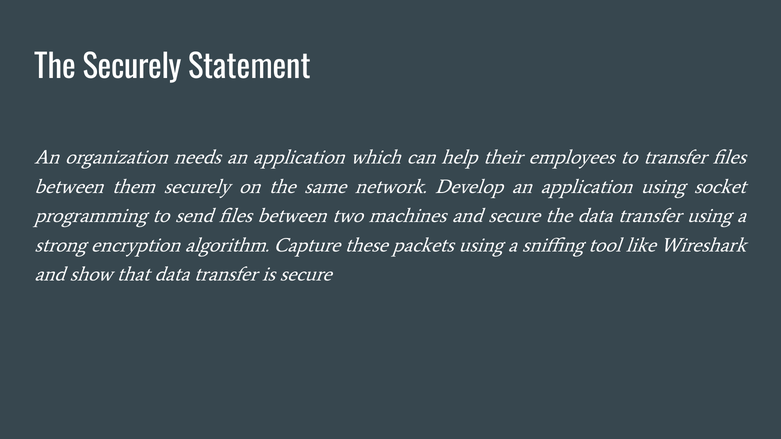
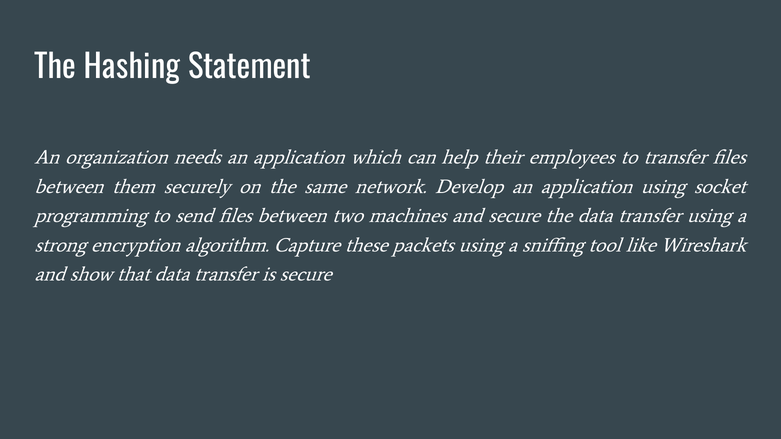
The Securely: Securely -> Hashing
